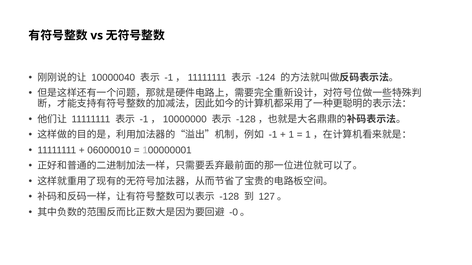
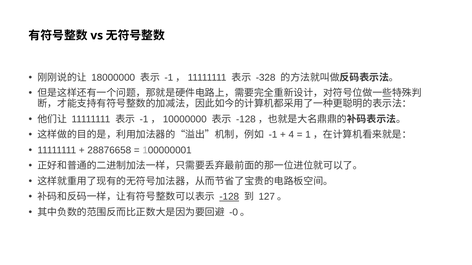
10000040: 10000040 -> 18000000
-124: -124 -> -328
1: 1 -> 4
06000010: 06000010 -> 28876658
-128 underline: none -> present
